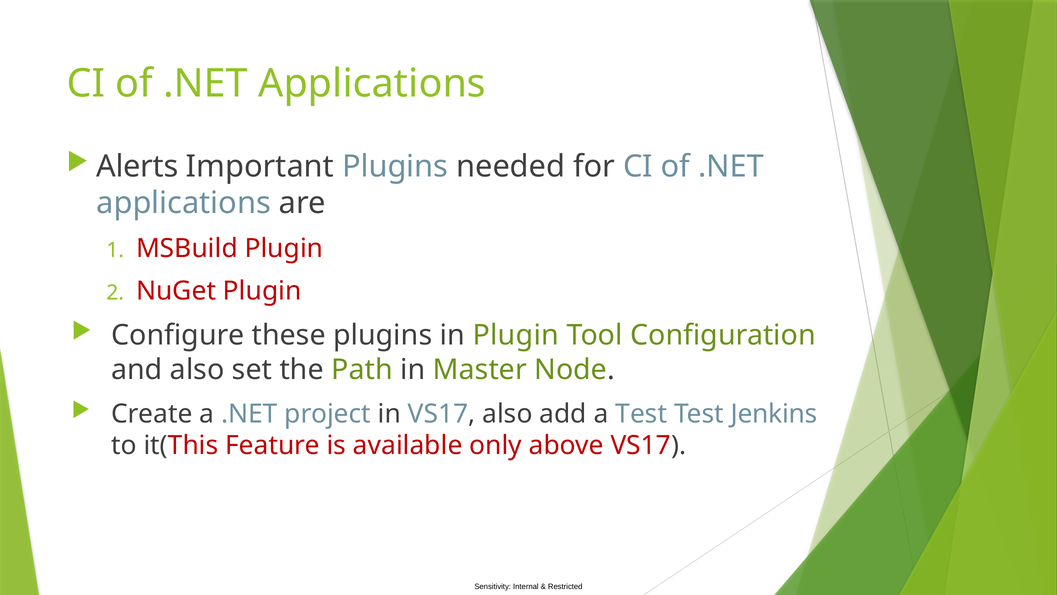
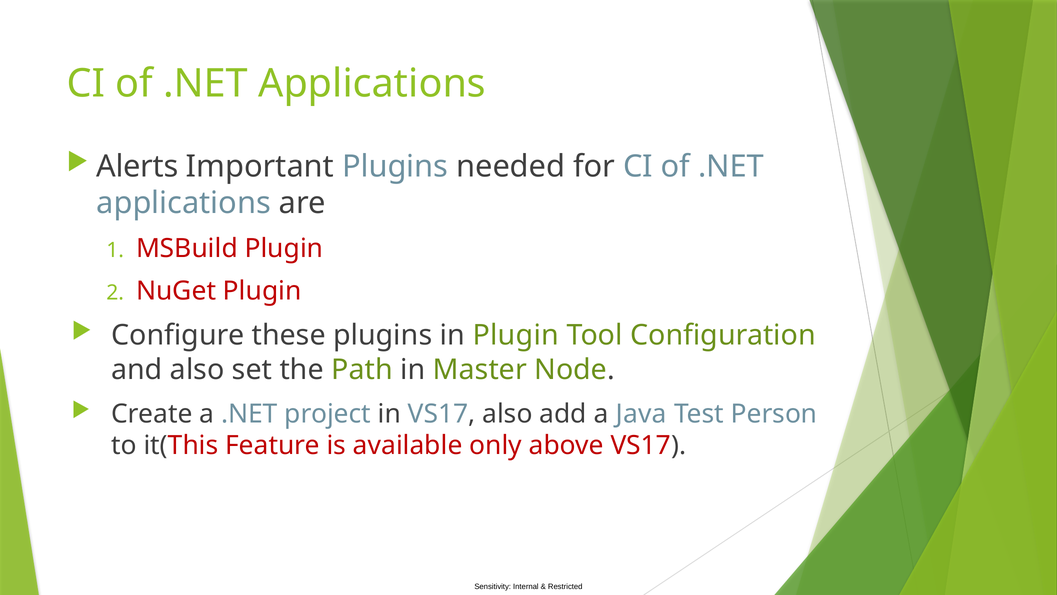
a Test: Test -> Java
Jenkins: Jenkins -> Person
